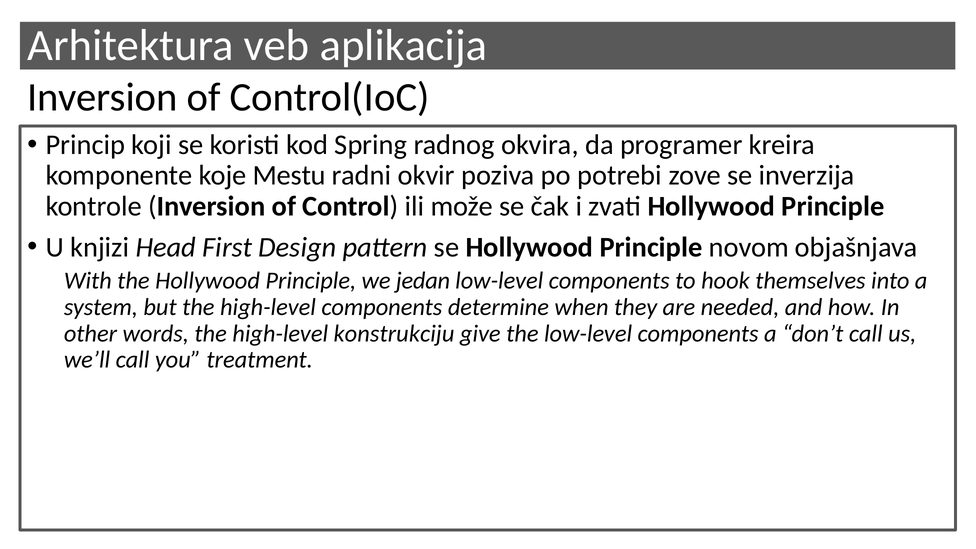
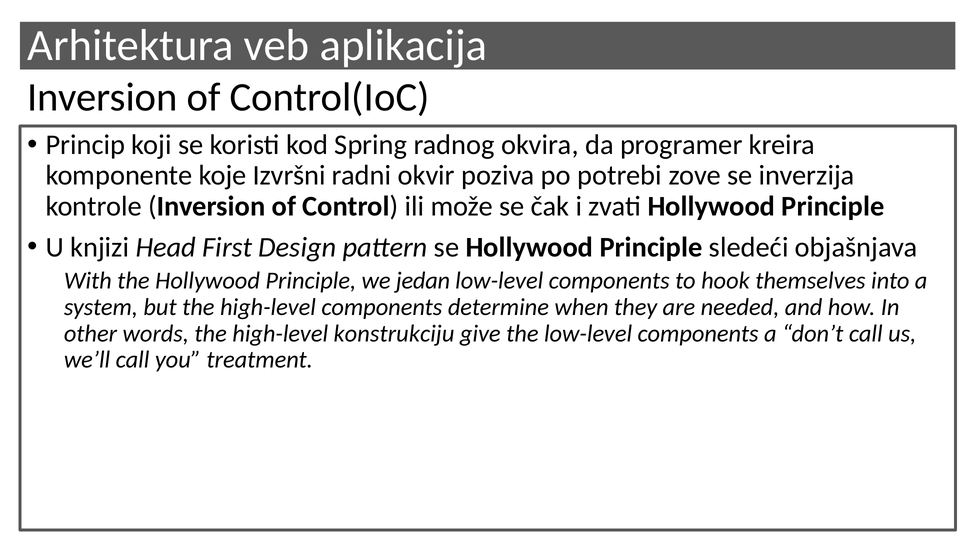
Mestu: Mestu -> Izvršni
novom: novom -> sledeći
